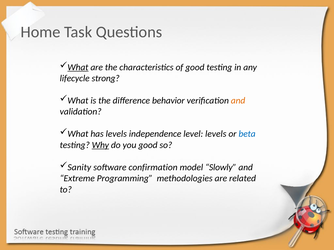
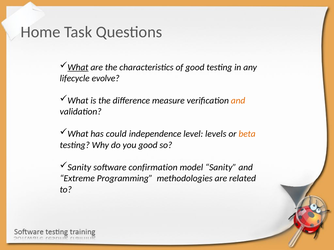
strong: strong -> evolve
behavior: behavior -> measure
has levels: levels -> could
beta colour: blue -> orange
Why underline: present -> none
model Slowly: Slowly -> Sanity
